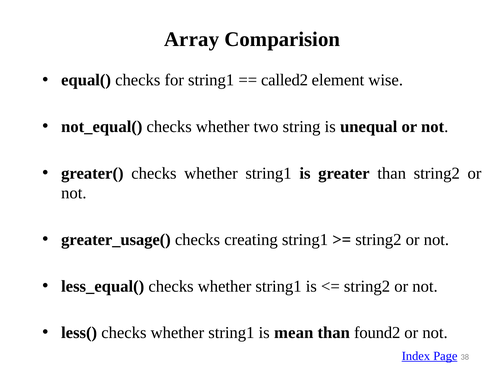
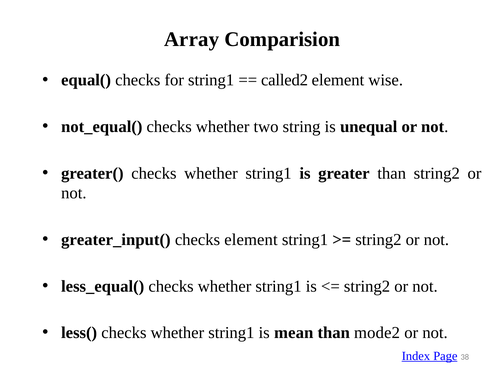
greater_usage(: greater_usage( -> greater_input(
checks creating: creating -> element
found2: found2 -> mode2
